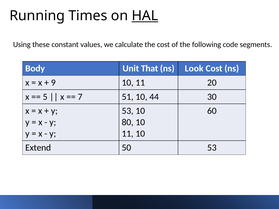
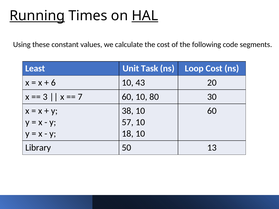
Running underline: none -> present
Body: Body -> Least
That: That -> Task
Look: Look -> Loop
9: 9 -> 6
11 at (140, 83): 11 -> 43
5: 5 -> 3
7 51: 51 -> 60
44: 44 -> 80
53 at (128, 111): 53 -> 38
80: 80 -> 57
11 at (128, 134): 11 -> 18
Extend: Extend -> Library
50 53: 53 -> 13
